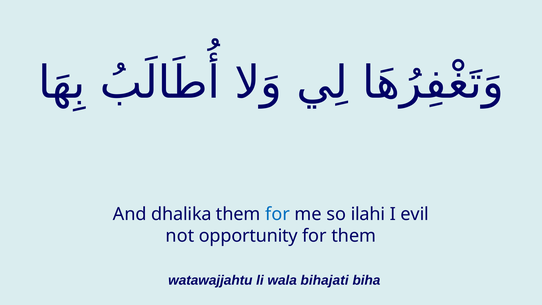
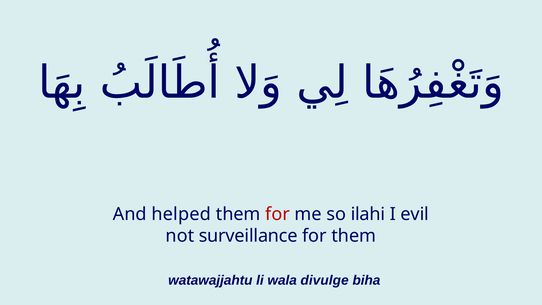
dhalika: dhalika -> helped
for at (278, 214) colour: blue -> red
opportunity: opportunity -> surveillance
bihajati: bihajati -> divulge
